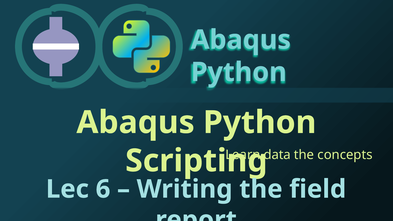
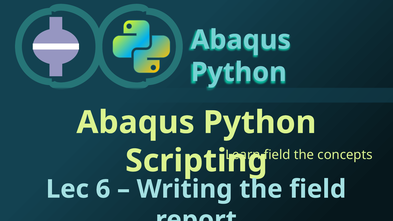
data at (277, 155): data -> field
